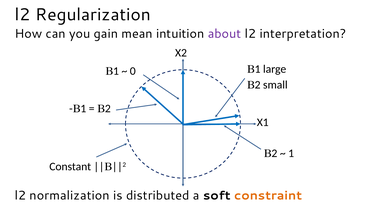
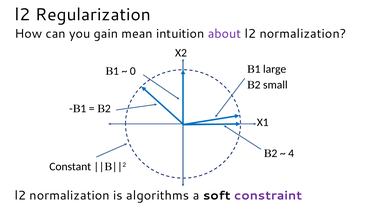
interpretation at (303, 34): interpretation -> normalization
1: 1 -> 4
distributed: distributed -> algorithms
constraint colour: orange -> purple
